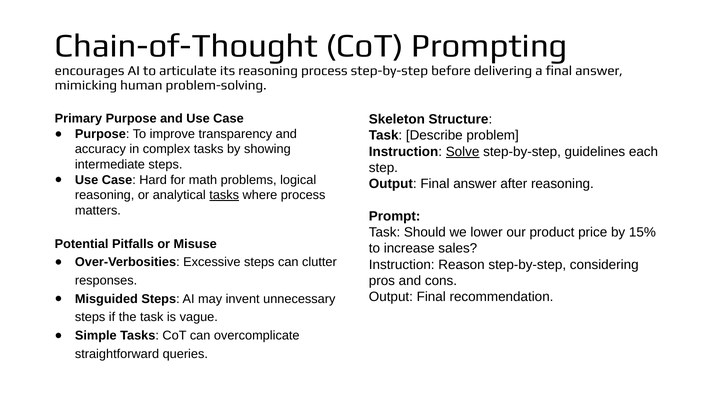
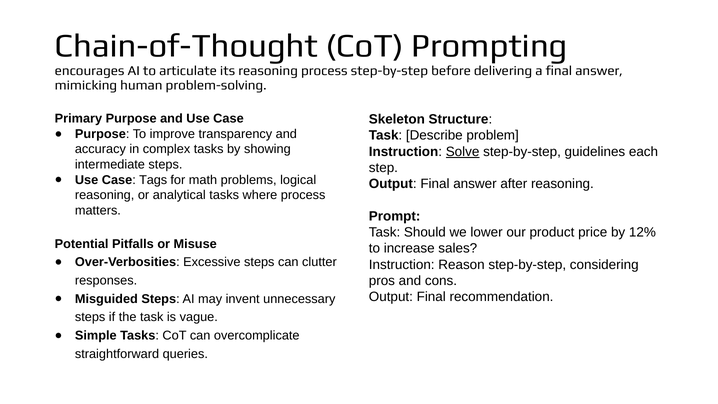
Hard: Hard -> Tags
tasks at (224, 195) underline: present -> none
15%: 15% -> 12%
